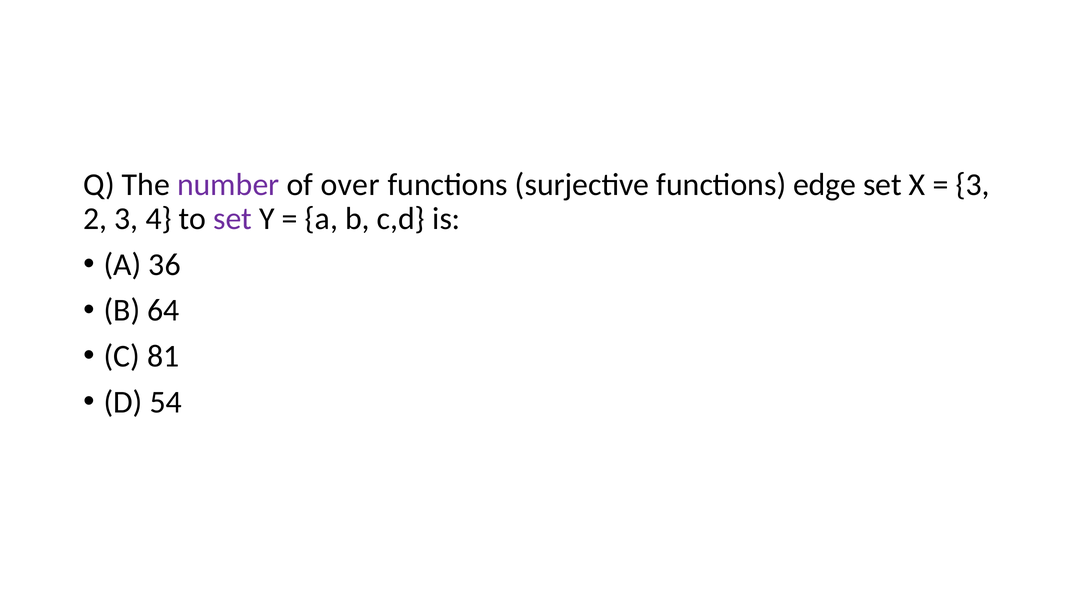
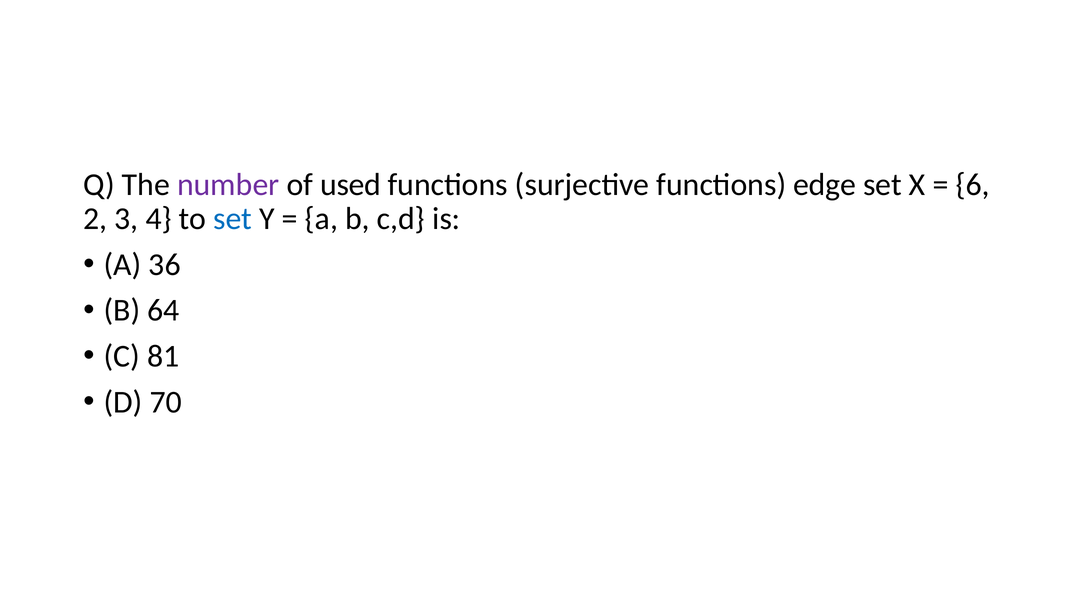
over: over -> used
3 at (973, 185): 3 -> 6
set at (233, 219) colour: purple -> blue
54: 54 -> 70
